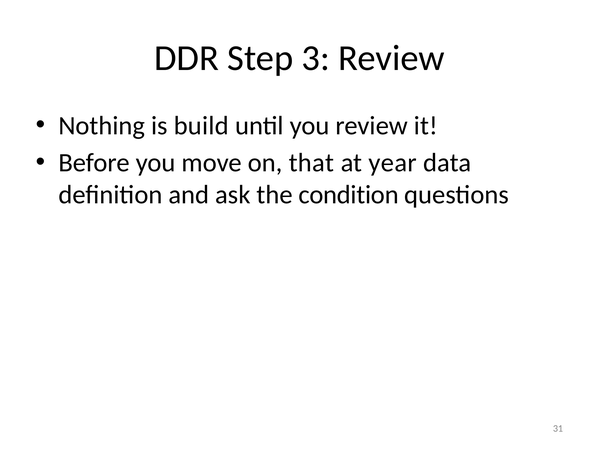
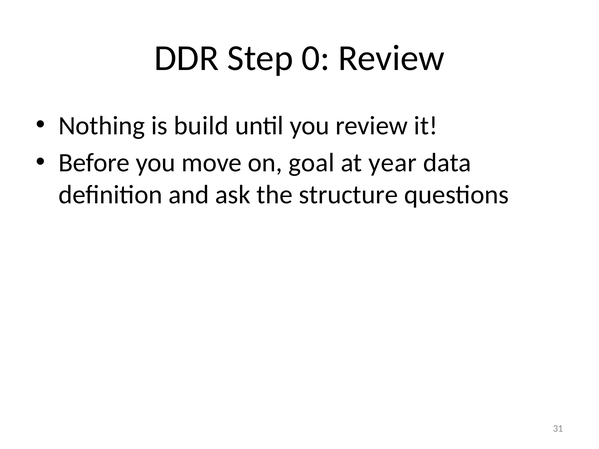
3: 3 -> 0
that: that -> goal
condition: condition -> structure
